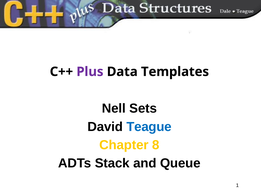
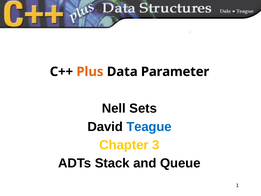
Plus colour: purple -> orange
Templates: Templates -> Parameter
8: 8 -> 3
